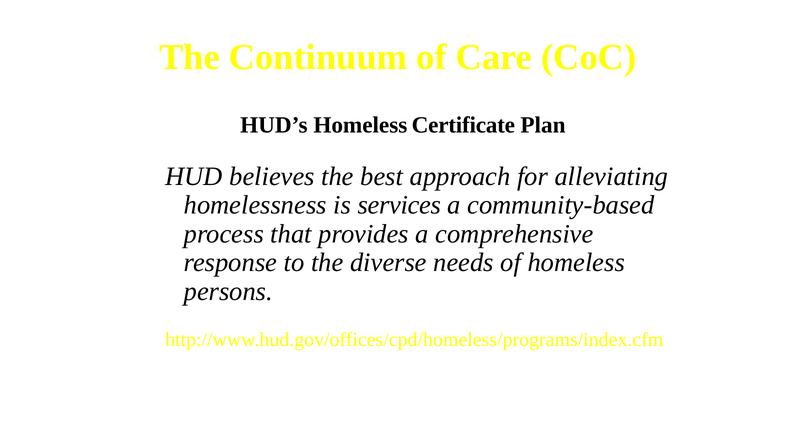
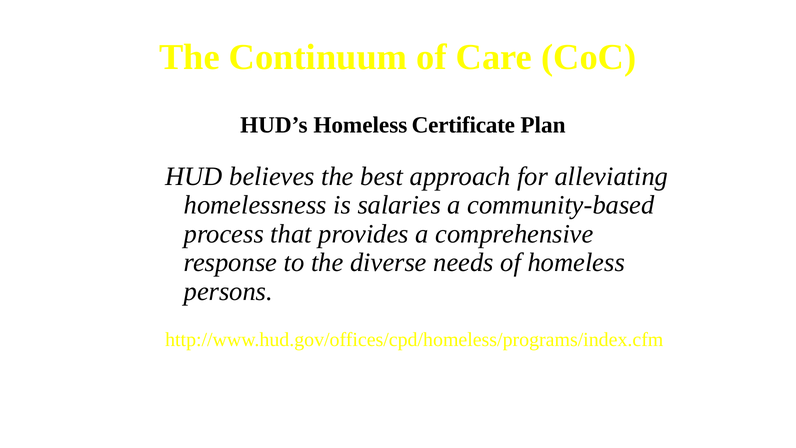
services: services -> salaries
